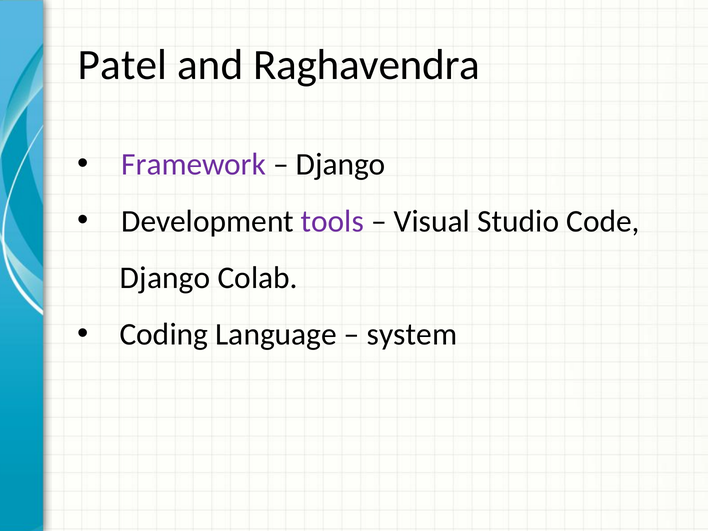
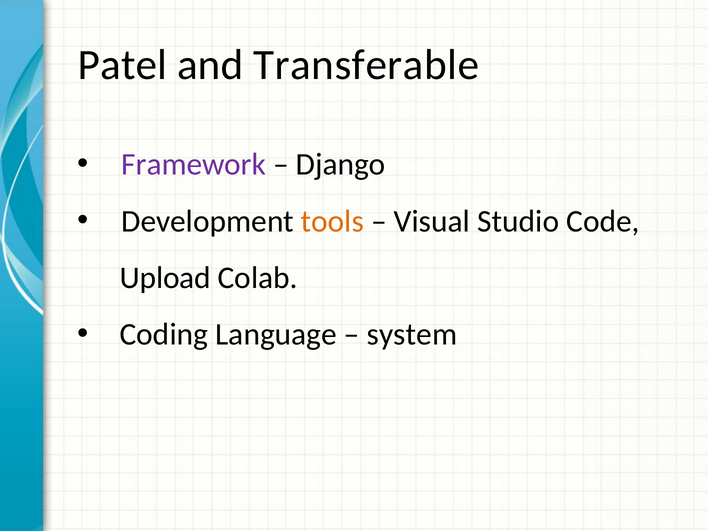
Raghavendra: Raghavendra -> Transferable
tools colour: purple -> orange
Django at (165, 278): Django -> Upload
